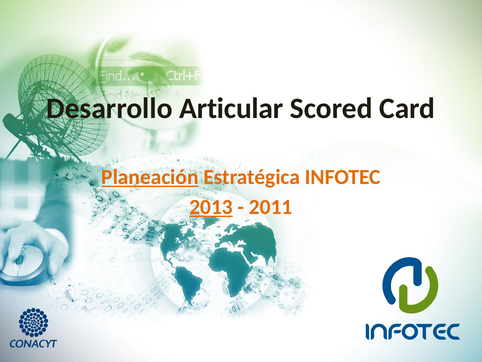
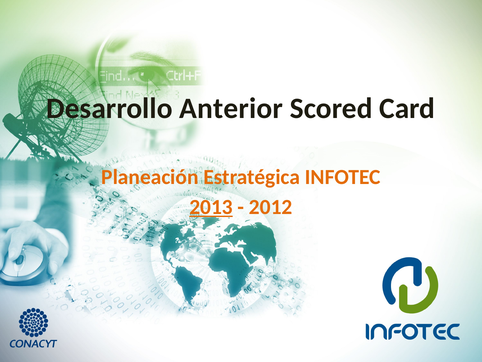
Articular: Articular -> Anterior
Planeación underline: present -> none
2011: 2011 -> 2012
